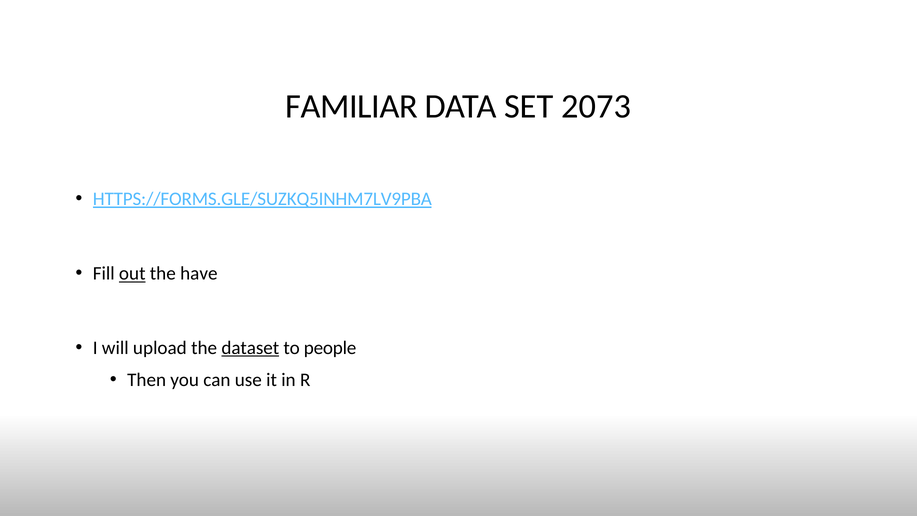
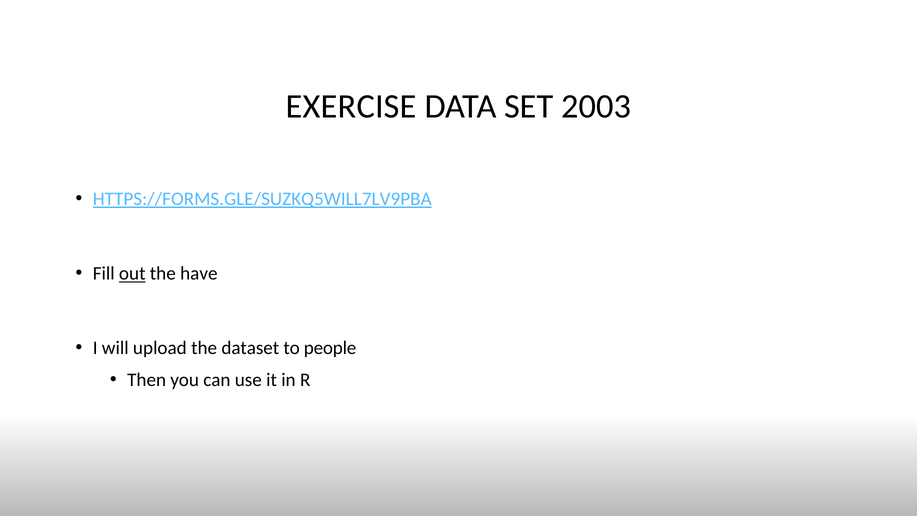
FAMILIAR: FAMILIAR -> EXERCISE
2073: 2073 -> 2003
HTTPS://FORMS.GLE/SUZKQ5INHM7LV9PBA: HTTPS://FORMS.GLE/SUZKQ5INHM7LV9PBA -> HTTPS://FORMS.GLE/SUZKQ5WILL7LV9PBA
dataset underline: present -> none
